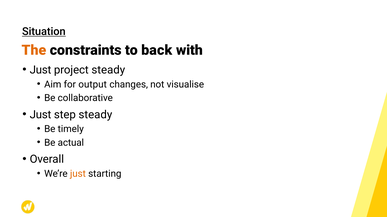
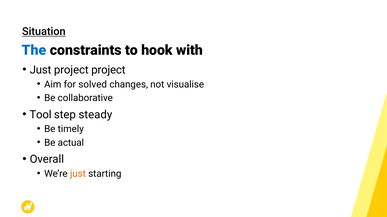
The colour: orange -> blue
back: back -> hook
project steady: steady -> project
output: output -> solved
Just at (41, 115): Just -> Tool
